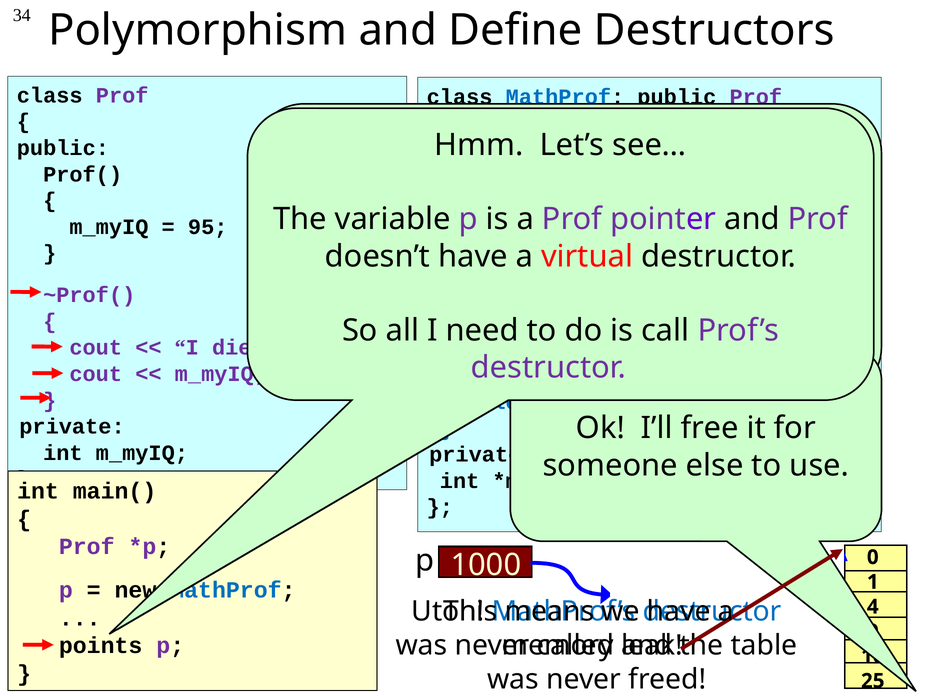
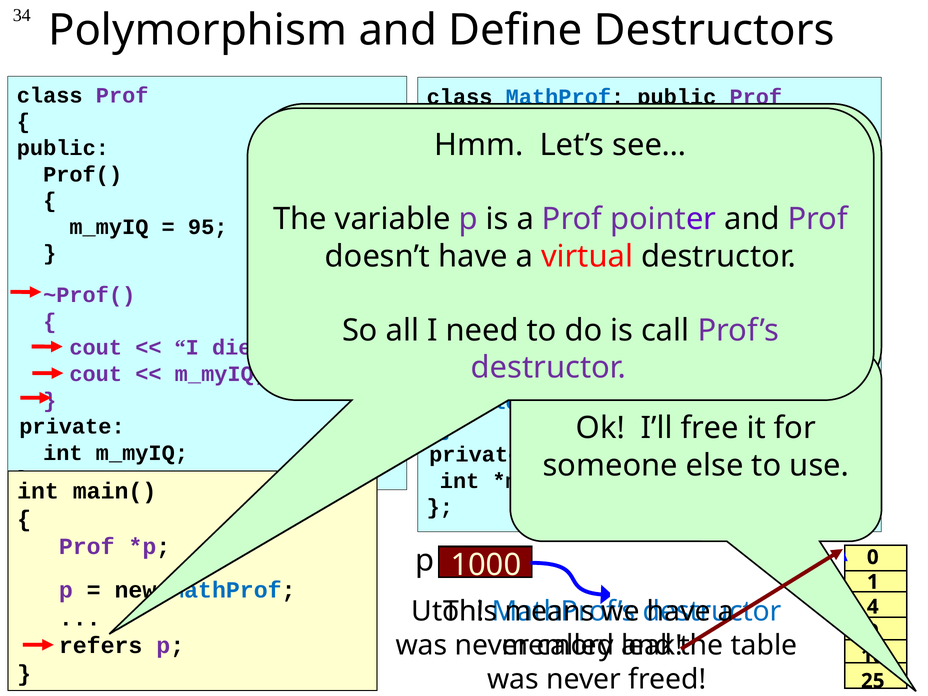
points: points -> refers
